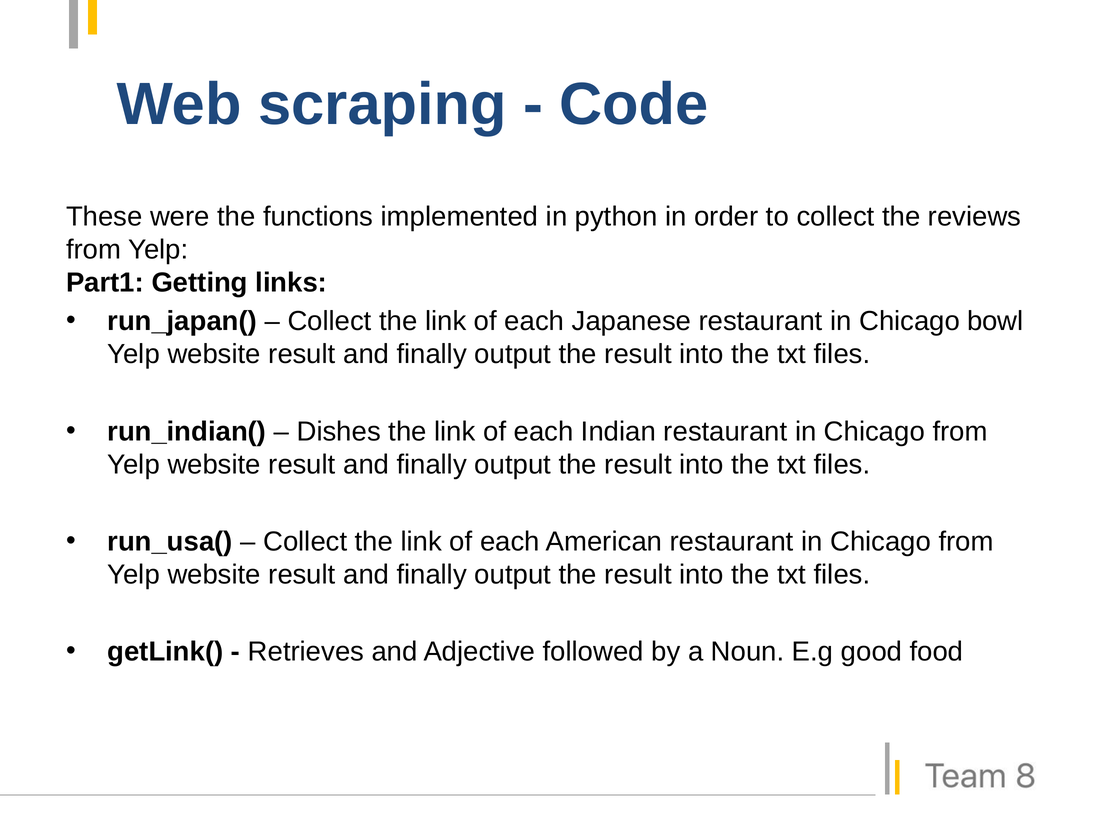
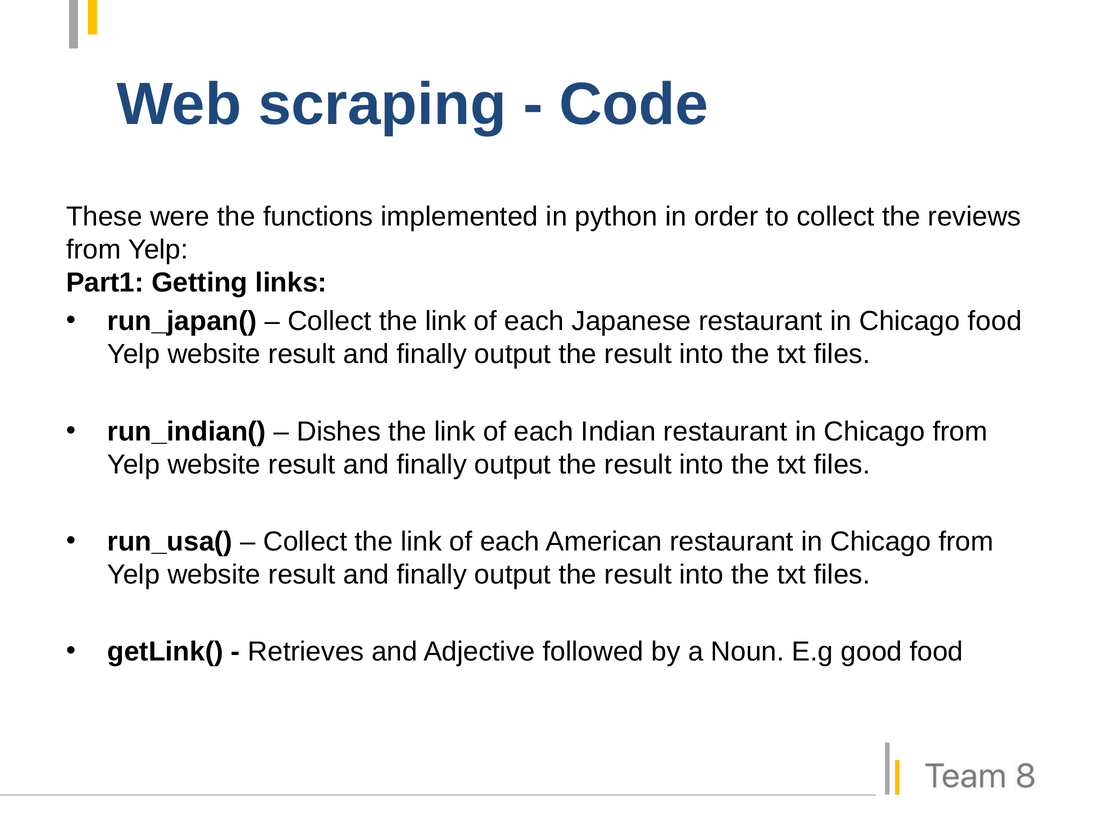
Chicago bowl: bowl -> food
